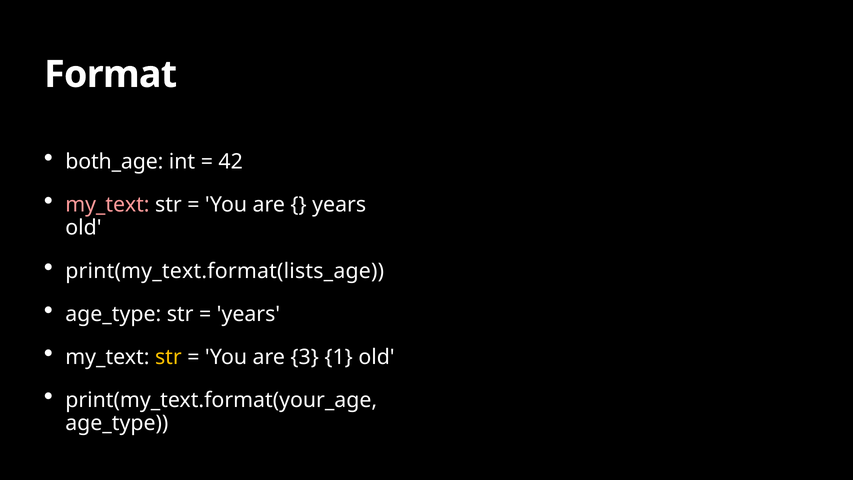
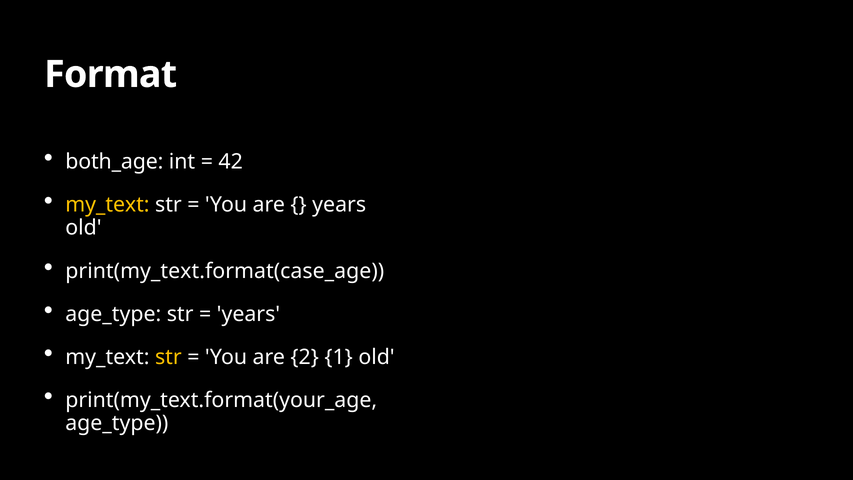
my_text at (107, 205) colour: pink -> yellow
print(my_text.format(lists_age: print(my_text.format(lists_age -> print(my_text.format(case_age
3: 3 -> 2
